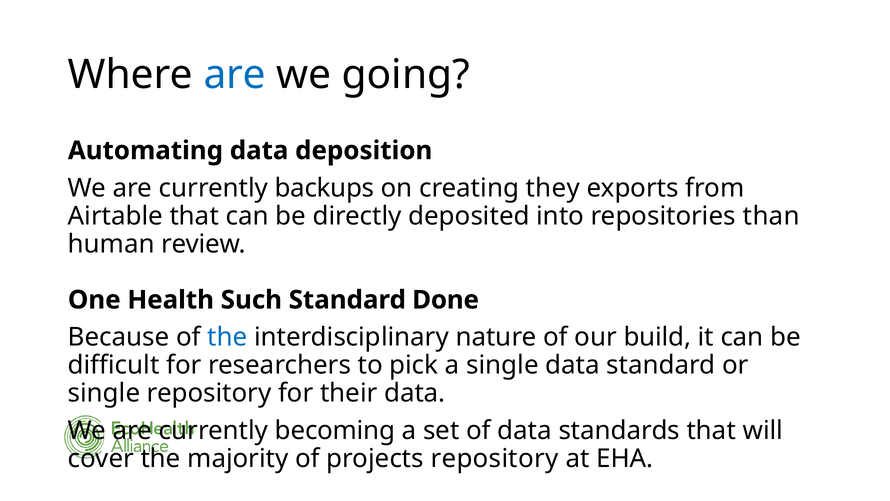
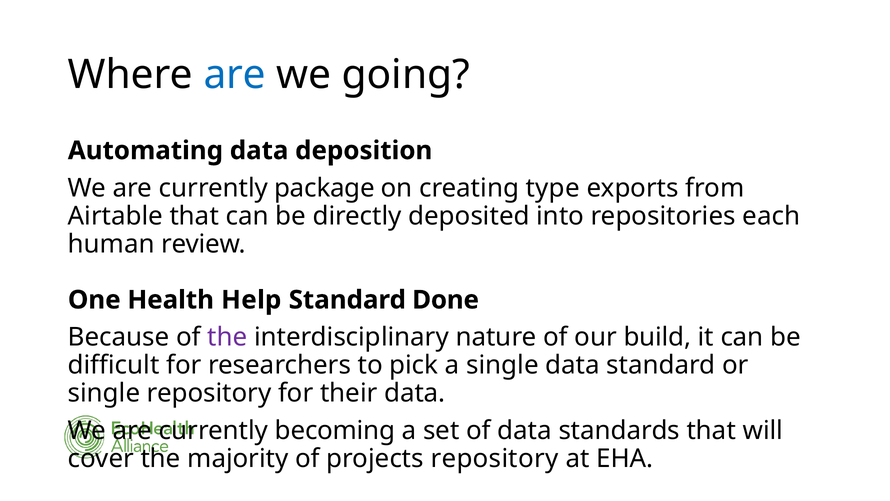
backups: backups -> package
they: they -> type
than: than -> each
Such: Such -> Help
the at (227, 337) colour: blue -> purple
